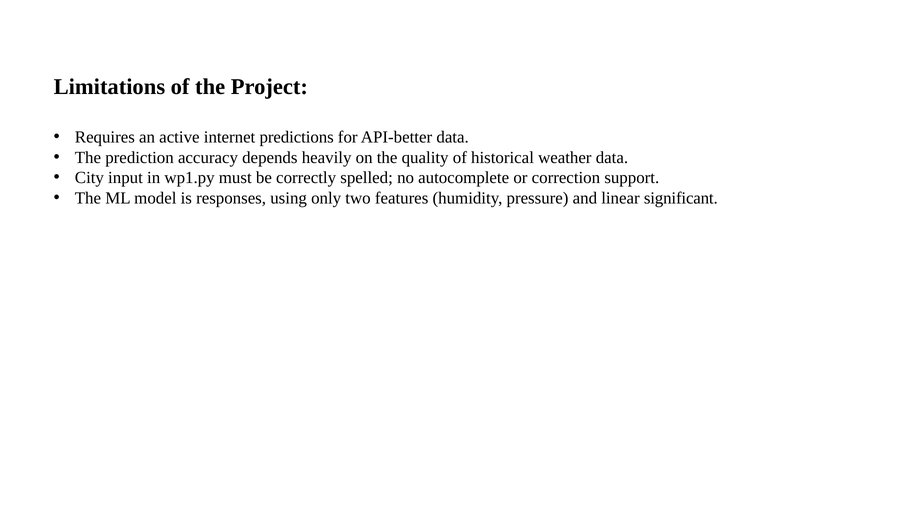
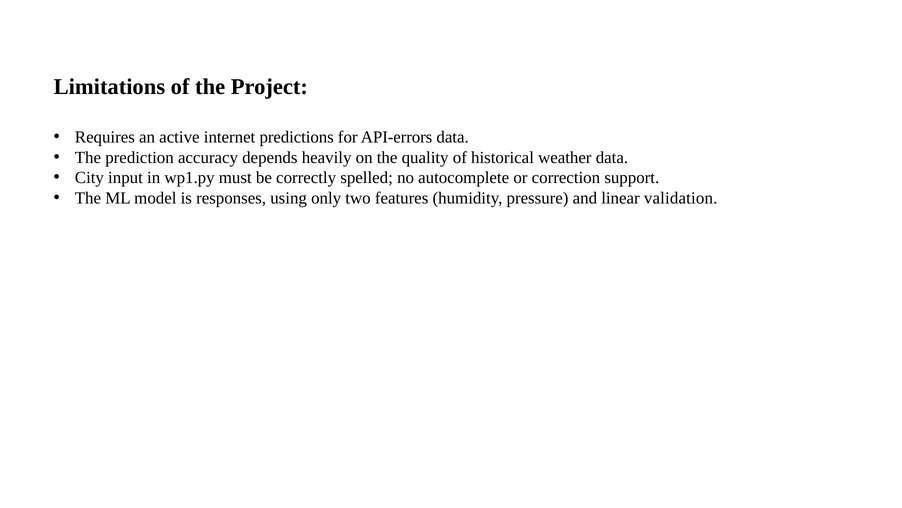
API-better: API-better -> API-errors
significant: significant -> validation
